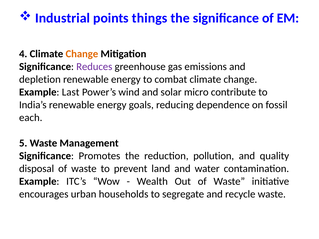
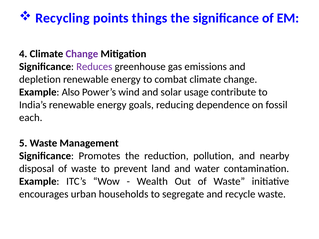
Industrial: Industrial -> Recycling
Change at (82, 54) colour: orange -> purple
Last: Last -> Also
micro: micro -> usage
quality: quality -> nearby
